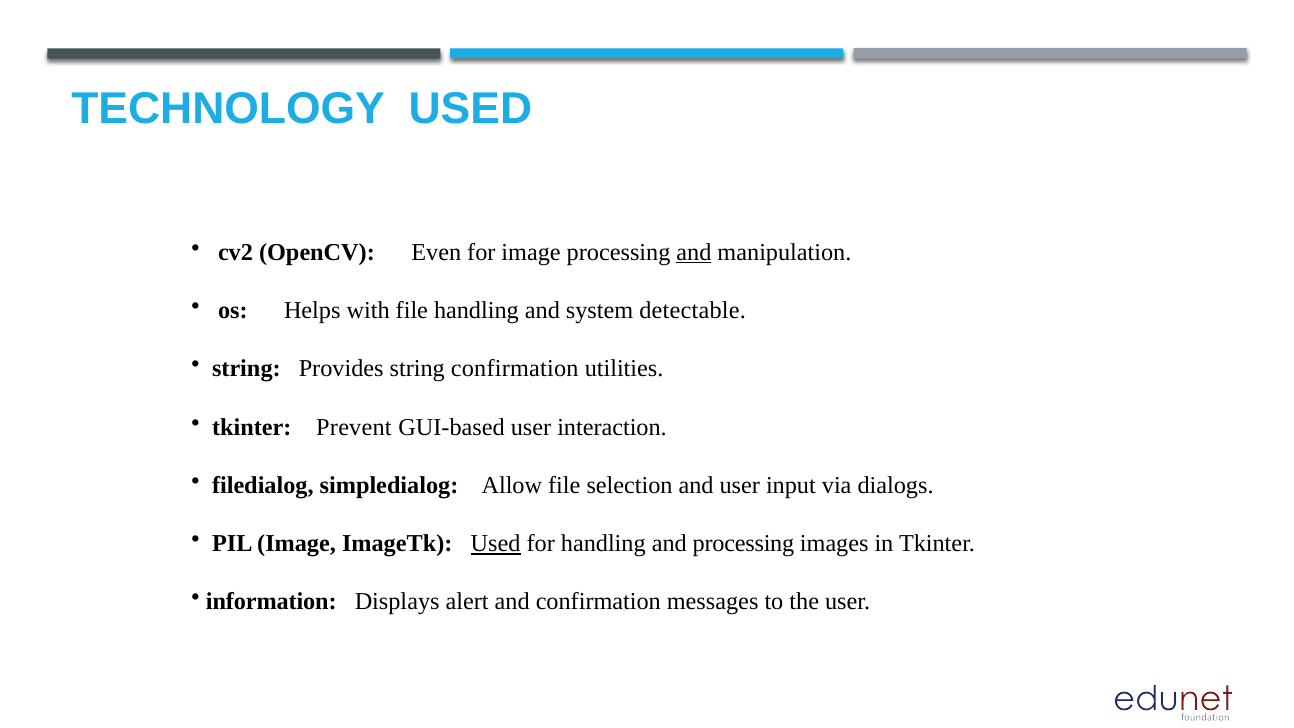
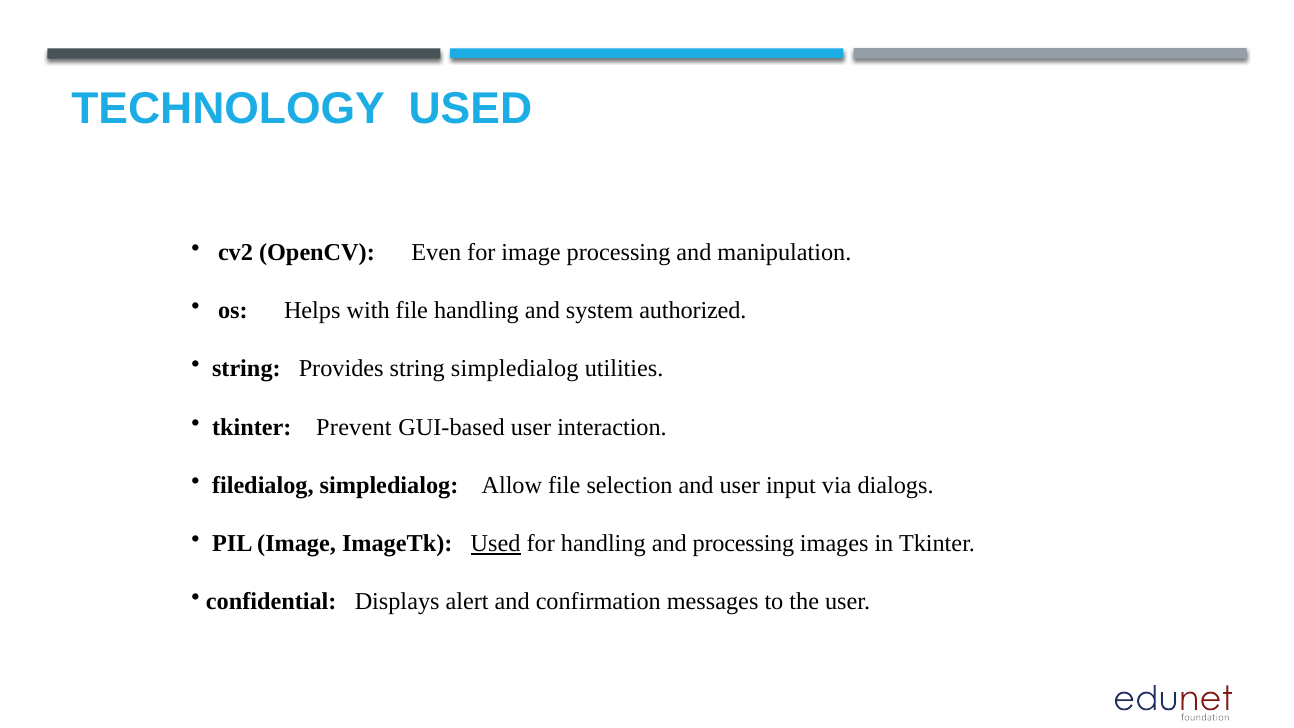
and at (694, 252) underline: present -> none
detectable: detectable -> authorized
string confirmation: confirmation -> simpledialog
information: information -> confidential
